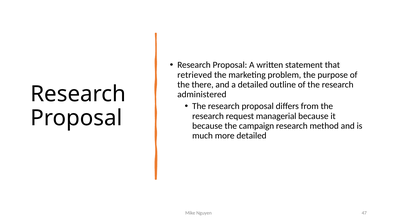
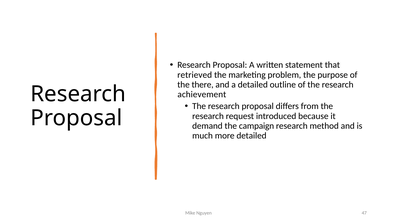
administered: administered -> achievement
managerial: managerial -> introduced
because at (207, 126): because -> demand
